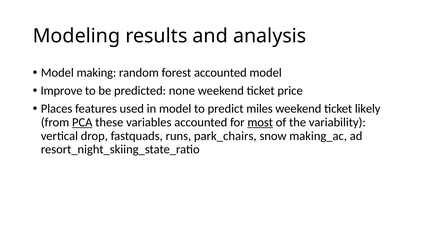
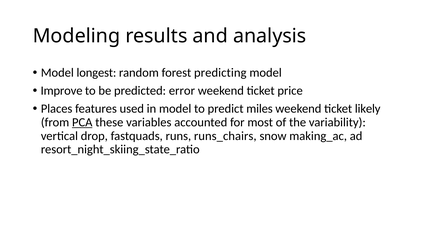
making: making -> longest
forest accounted: accounted -> predicting
none: none -> error
most underline: present -> none
park_chairs: park_chairs -> runs_chairs
